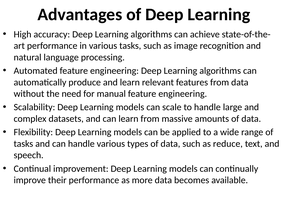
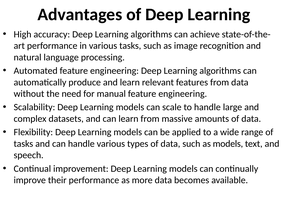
as reduce: reduce -> models
